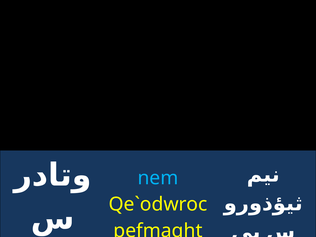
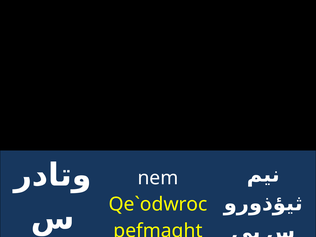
nem colour: light blue -> white
